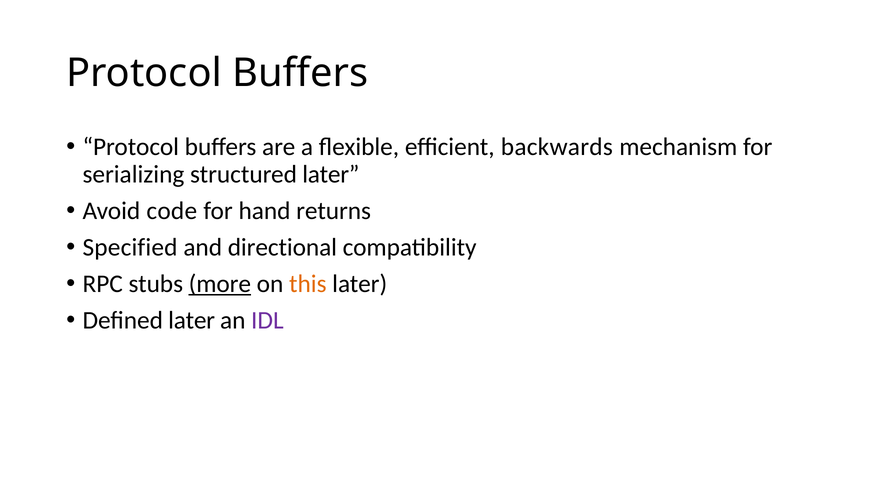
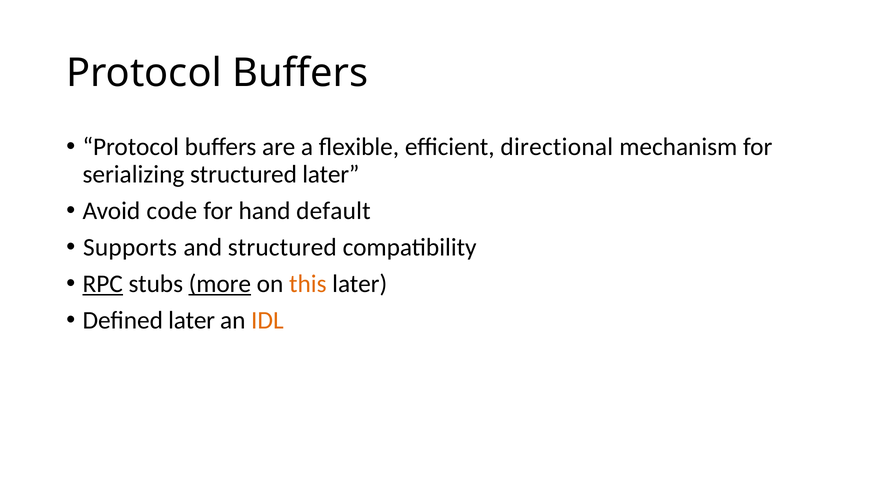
backwards: backwards -> directional
returns: returns -> default
Specified: Specified -> Supports
and directional: directional -> structured
RPC underline: none -> present
IDL colour: purple -> orange
